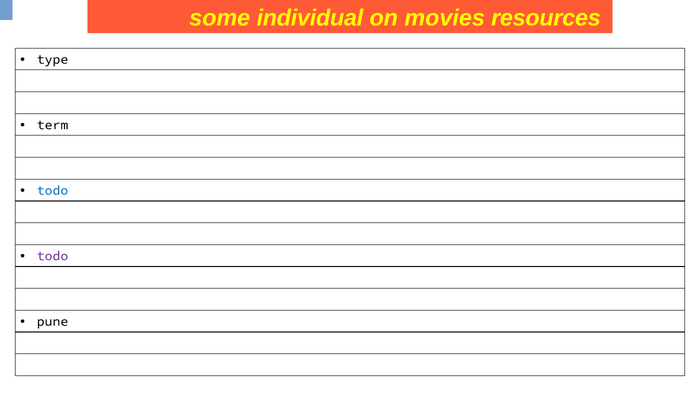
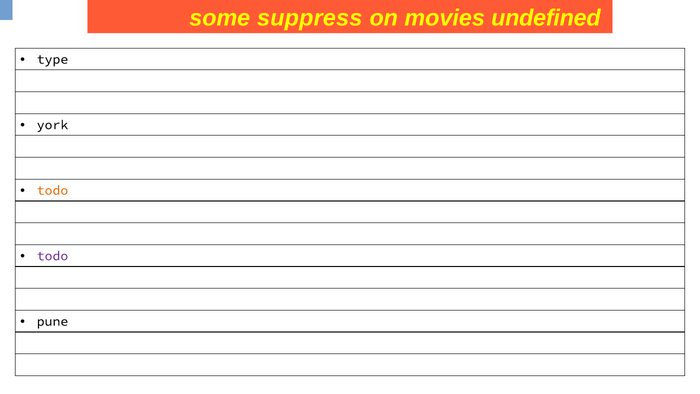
individual: individual -> suppress
resources: resources -> undefined
term: term -> york
todo at (52, 190) colour: blue -> orange
